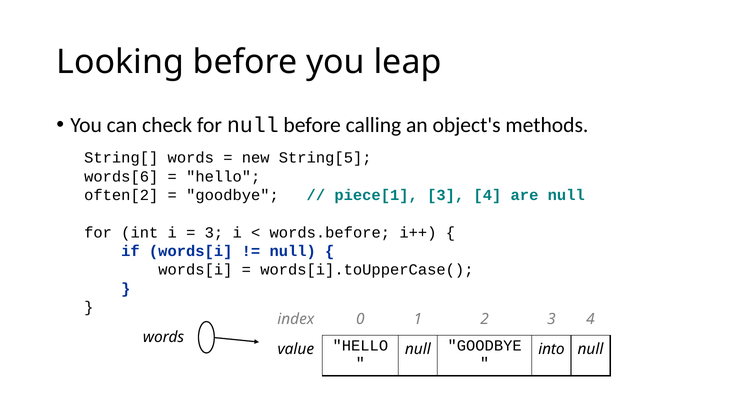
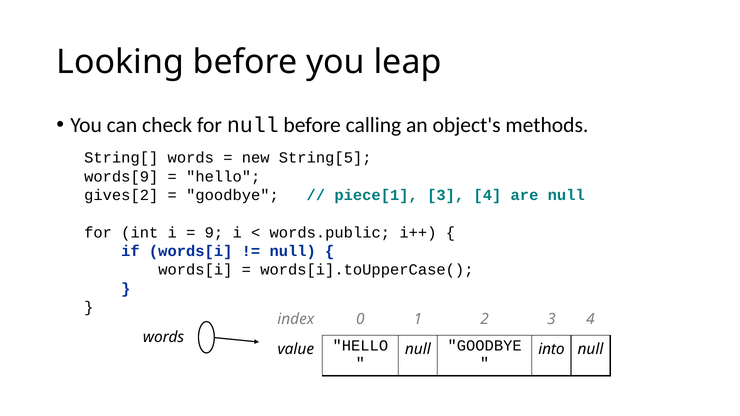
words[6: words[6 -> words[9
often[2: often[2 -> gives[2
3 at (214, 233): 3 -> 9
words.before: words.before -> words.public
